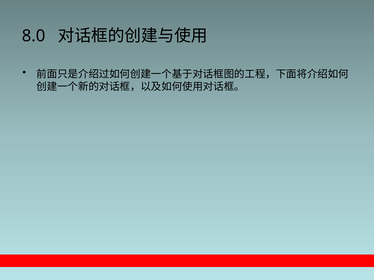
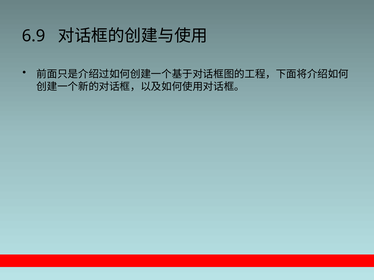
8.0: 8.0 -> 6.9
